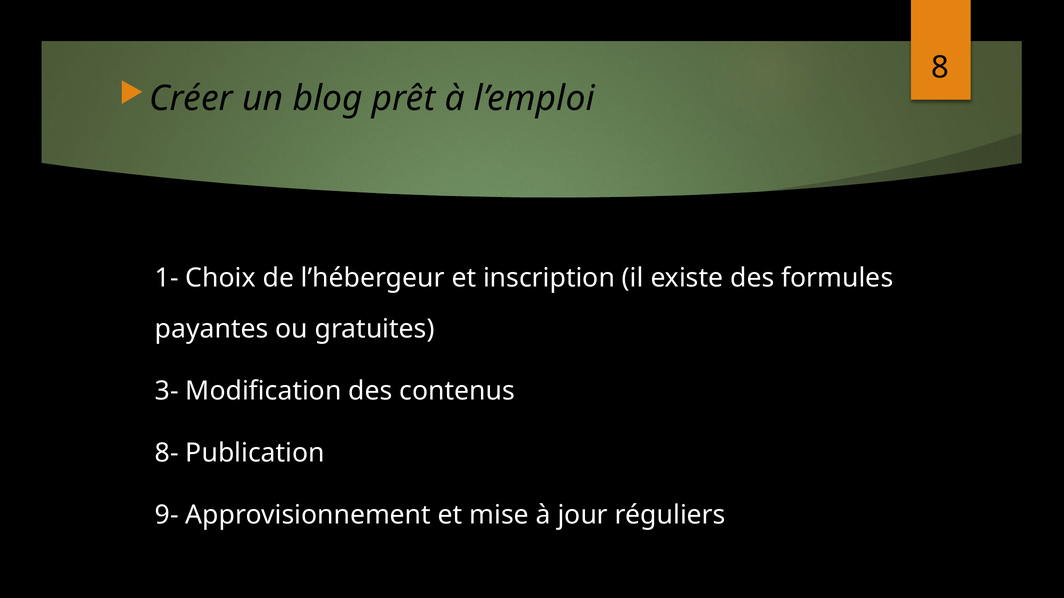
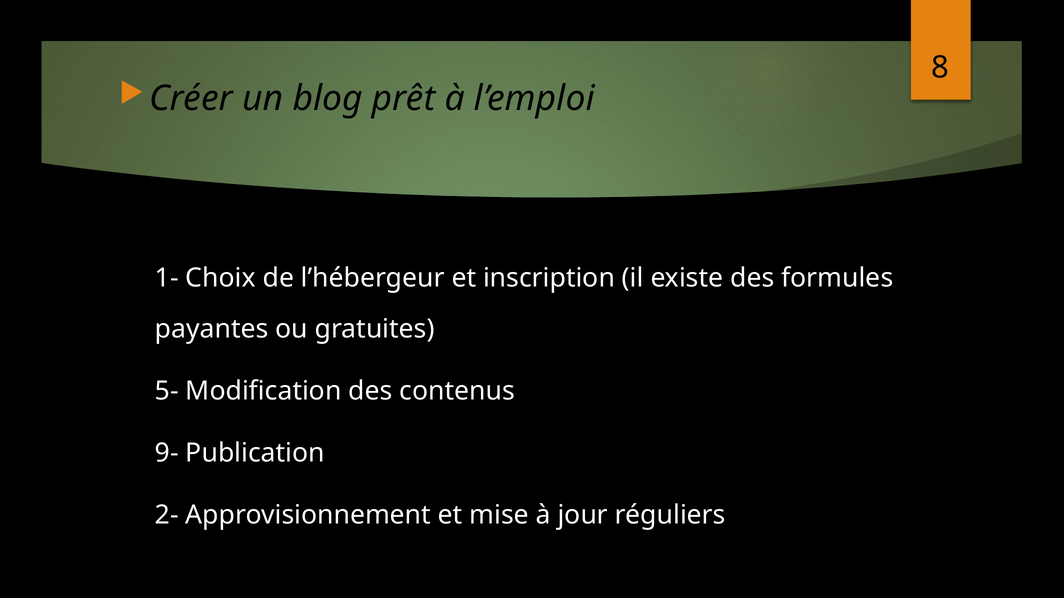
3-: 3- -> 5-
8-: 8- -> 9-
9-: 9- -> 2-
